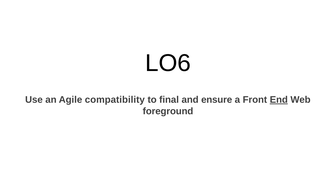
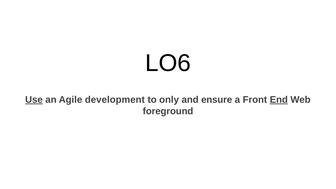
Use underline: none -> present
compatibility: compatibility -> development
final: final -> only
